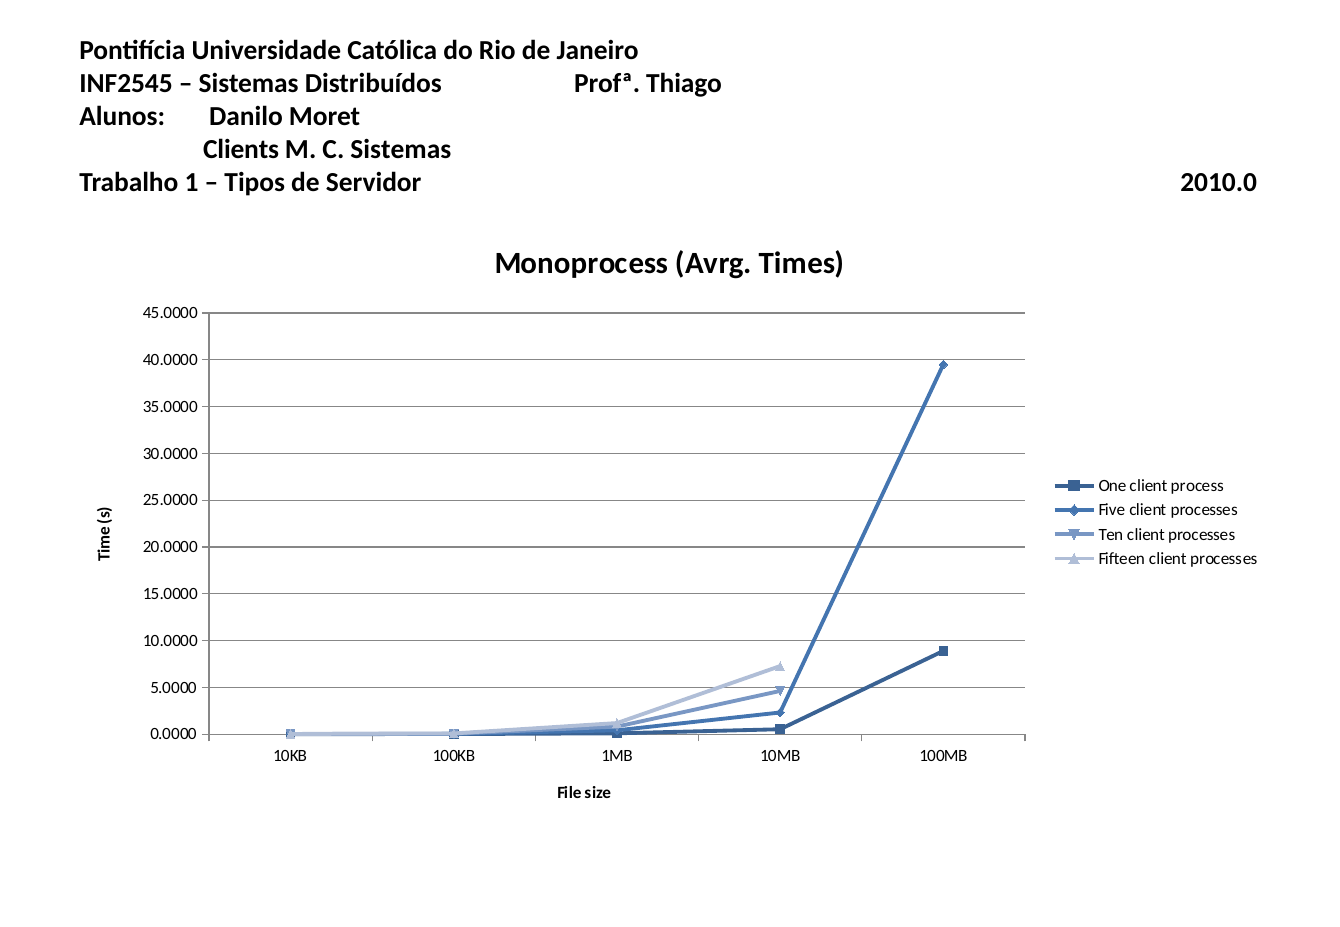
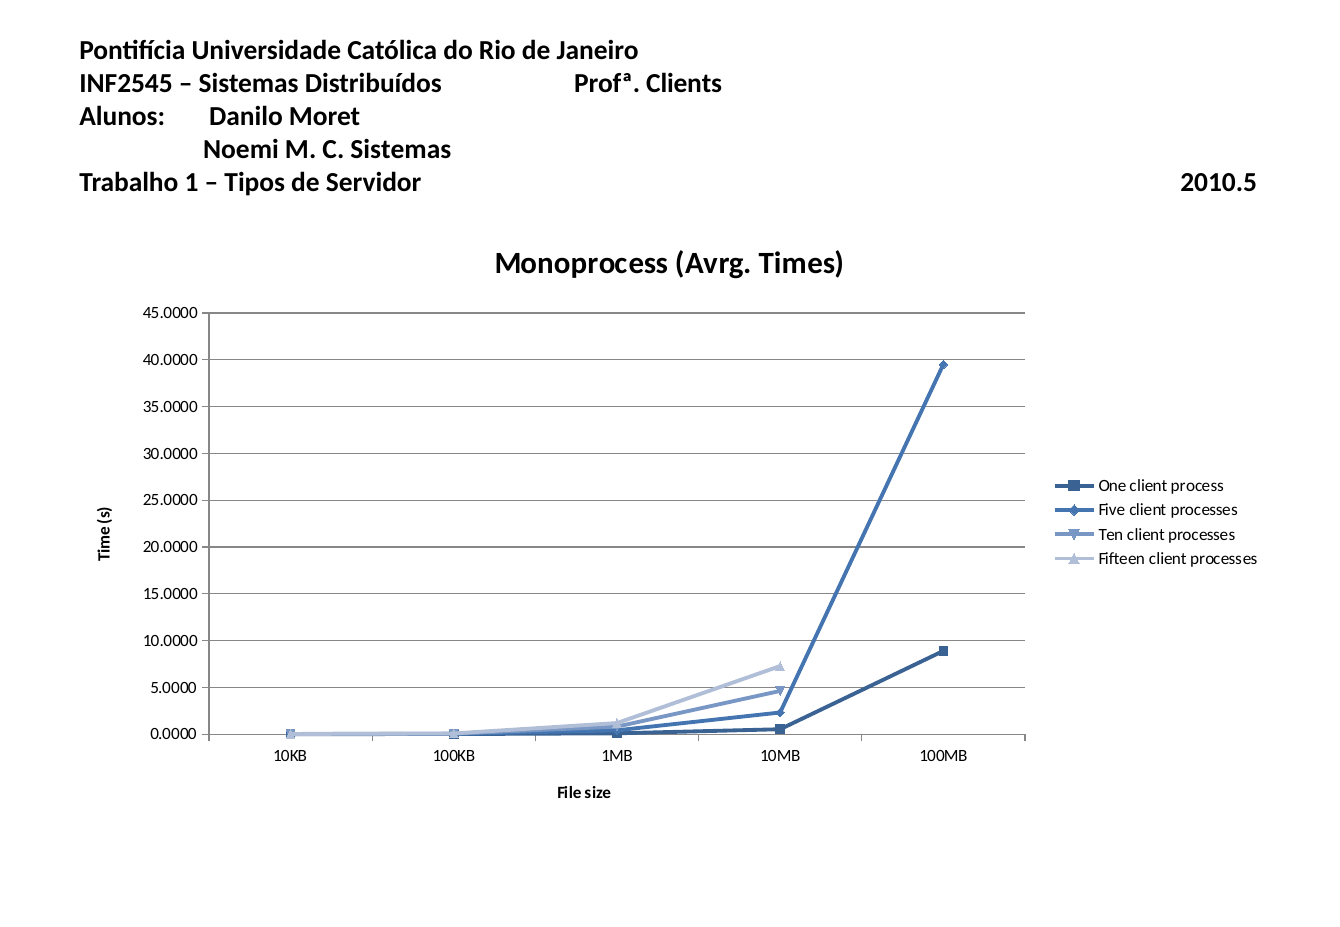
Thiago: Thiago -> Clients
Clients: Clients -> Noemi
2010.0: 2010.0 -> 2010.5
